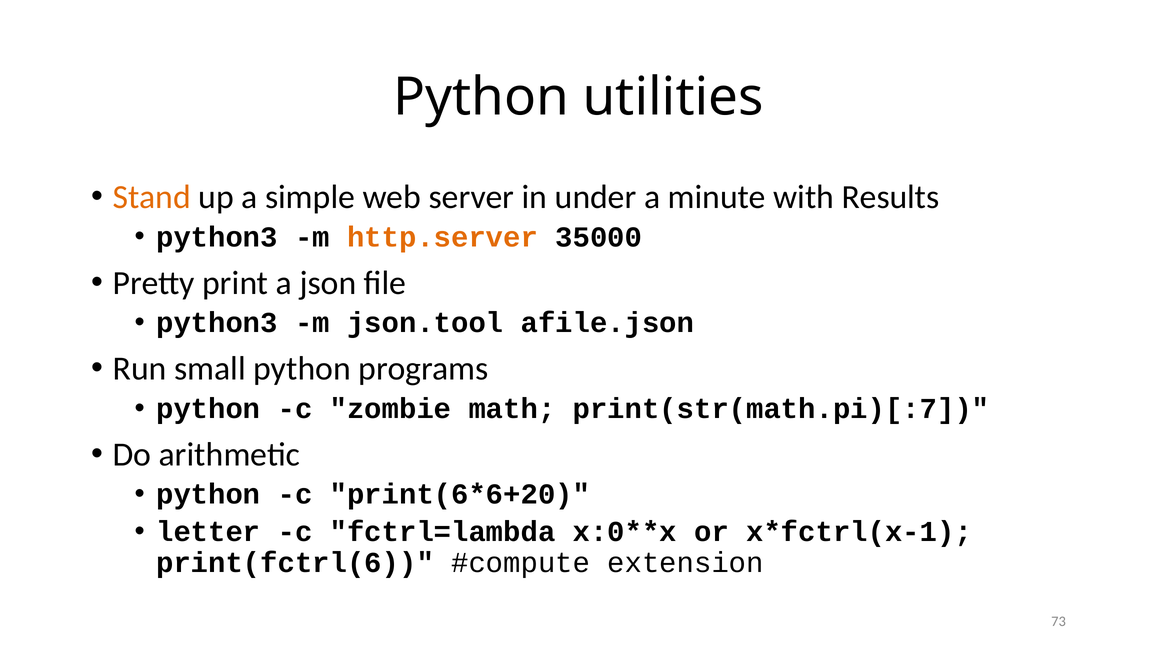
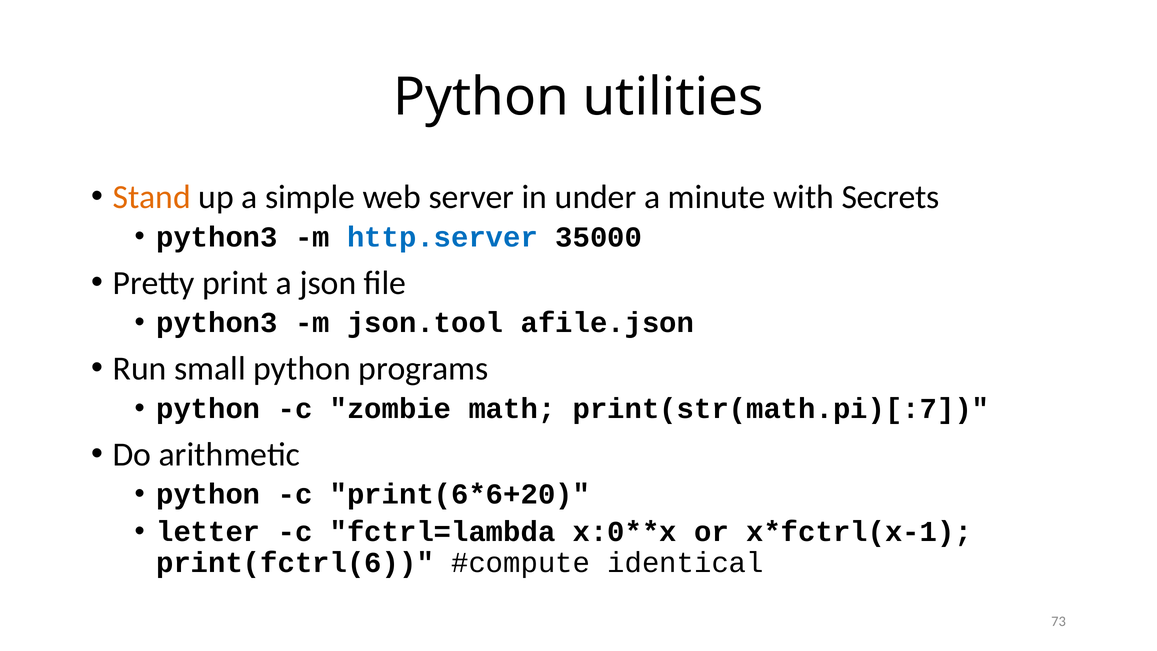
Results: Results -> Secrets
http.server colour: orange -> blue
extension: extension -> identical
